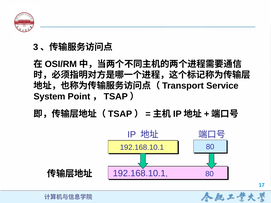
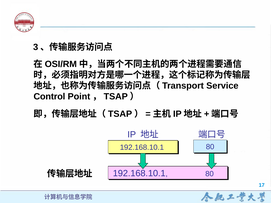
System: System -> Control
